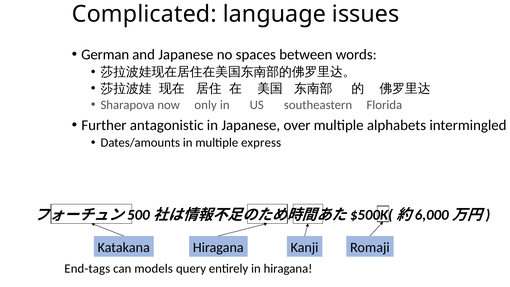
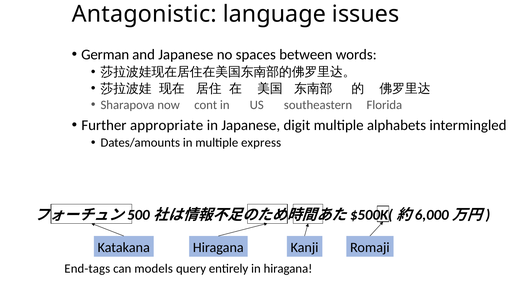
Complicated: Complicated -> Antagonistic
only: only -> cont
antagonistic: antagonistic -> appropriate
over: over -> digit
